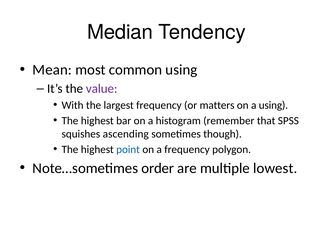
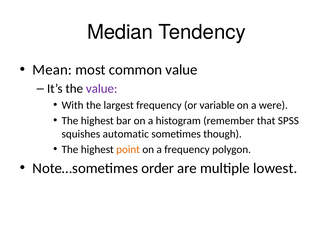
common using: using -> value
matters: matters -> variable
a using: using -> were
ascending: ascending -> automatic
point colour: blue -> orange
